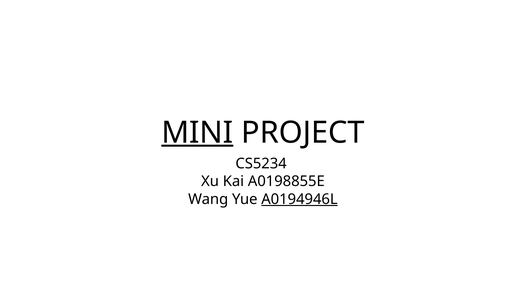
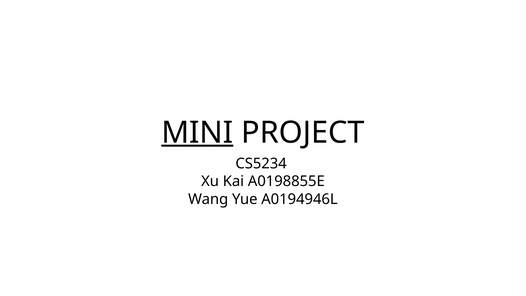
A0194946L underline: present -> none
